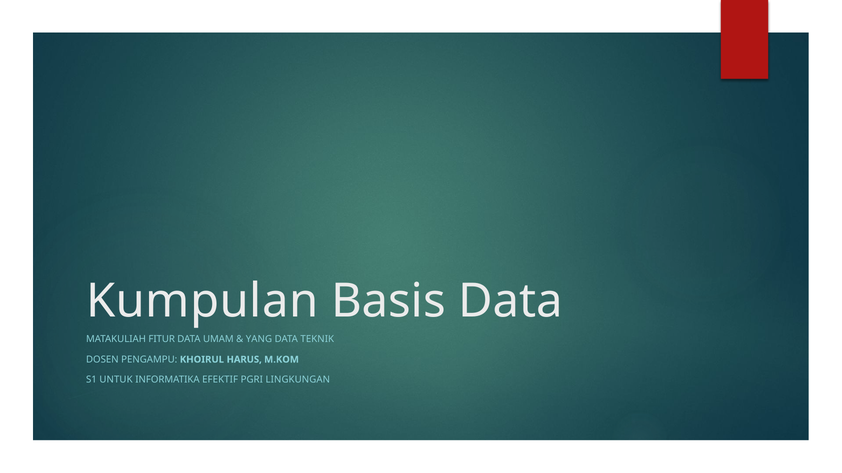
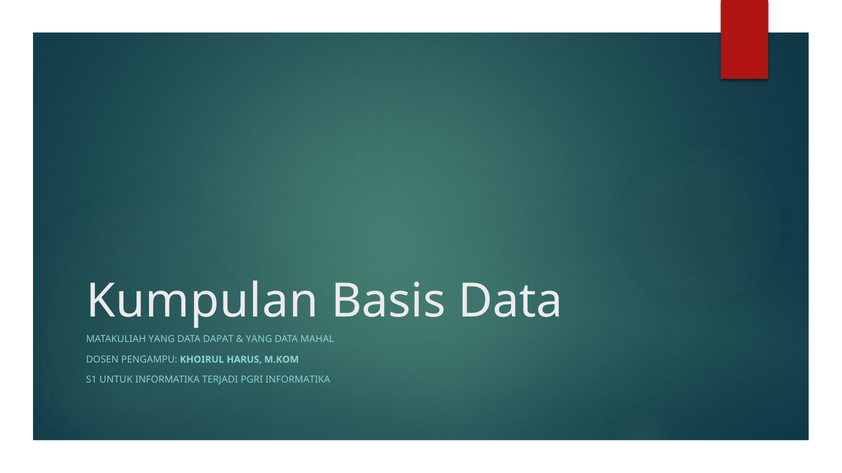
MATAKULIAH FITUR: FITUR -> YANG
UMAM: UMAM -> DAPAT
TEKNIK: TEKNIK -> MAHAL
EFEKTIF: EFEKTIF -> TERJADI
PGRI LINGKUNGAN: LINGKUNGAN -> INFORMATIKA
